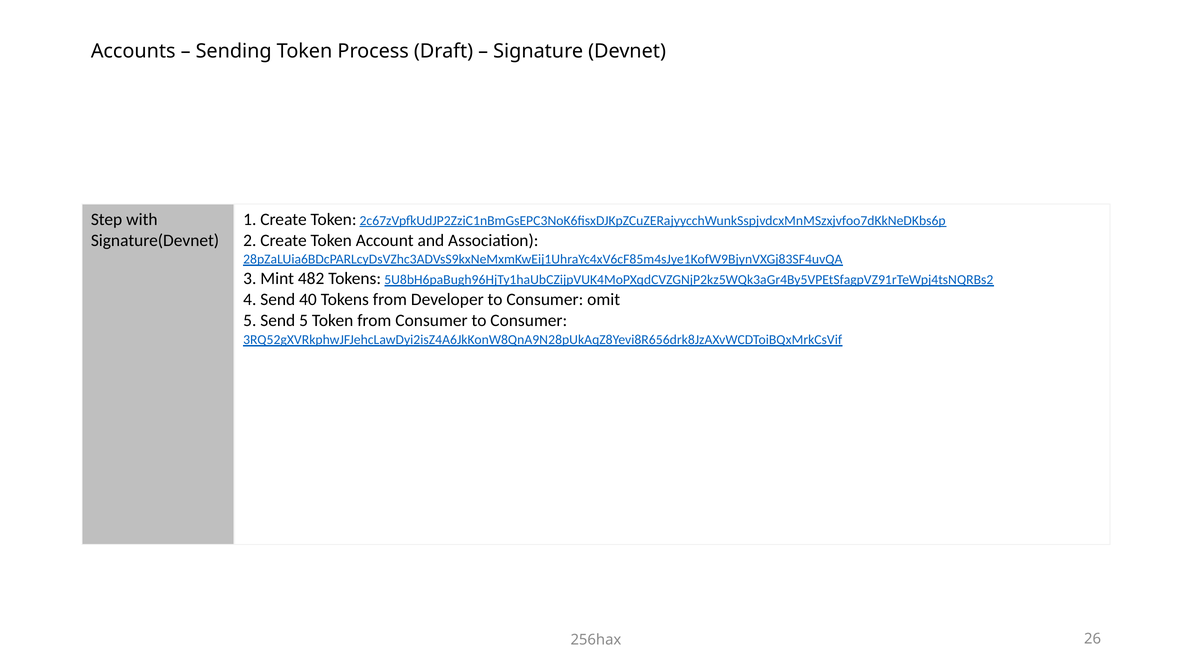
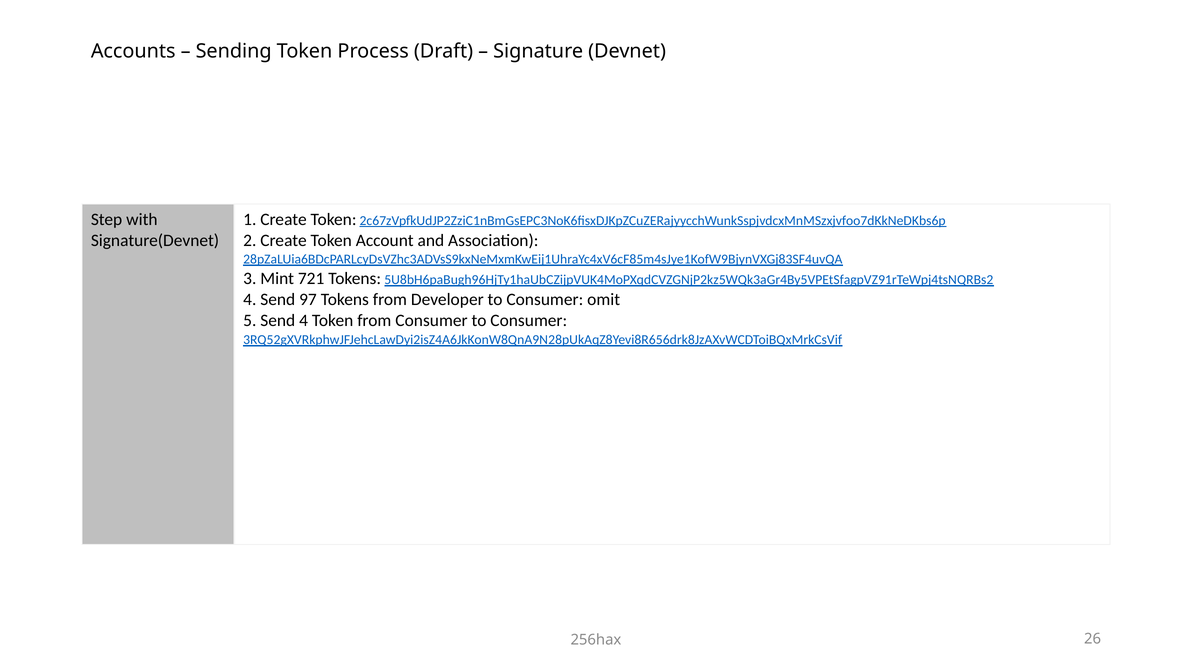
482: 482 -> 721
40: 40 -> 97
Send 5: 5 -> 4
